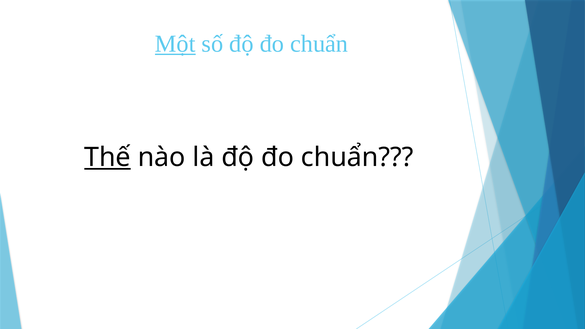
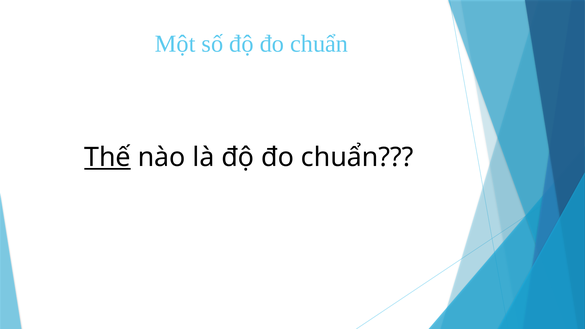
Một underline: present -> none
